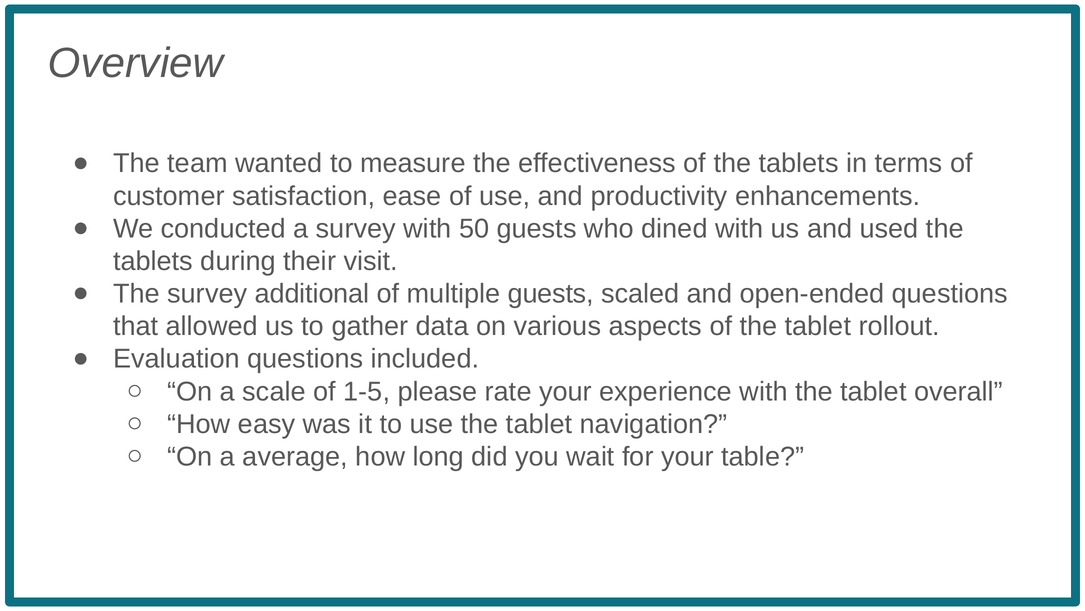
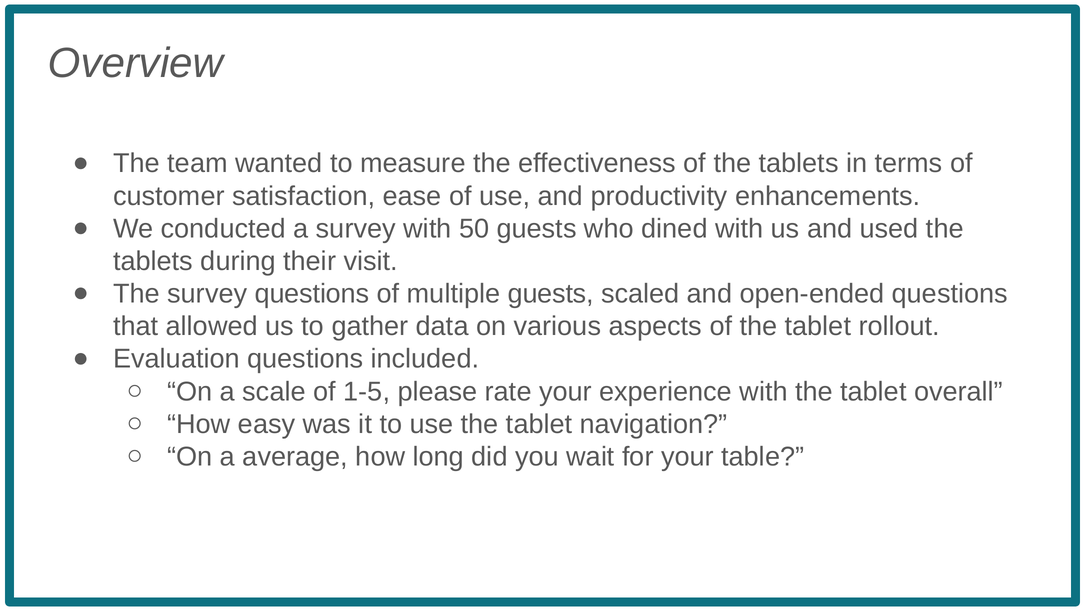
survey additional: additional -> questions
